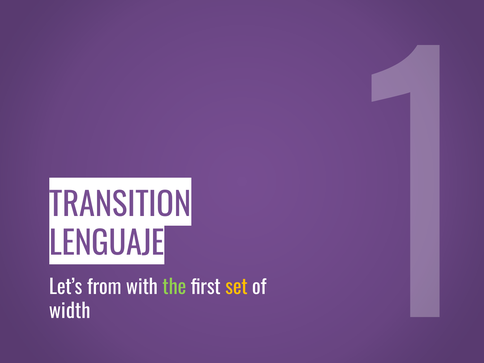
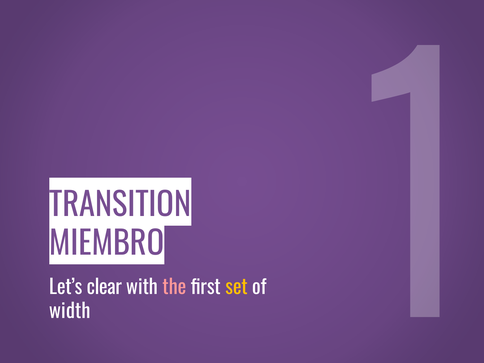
LENGUAJE: LENGUAJE -> MIEMBRO
from: from -> clear
the colour: light green -> pink
